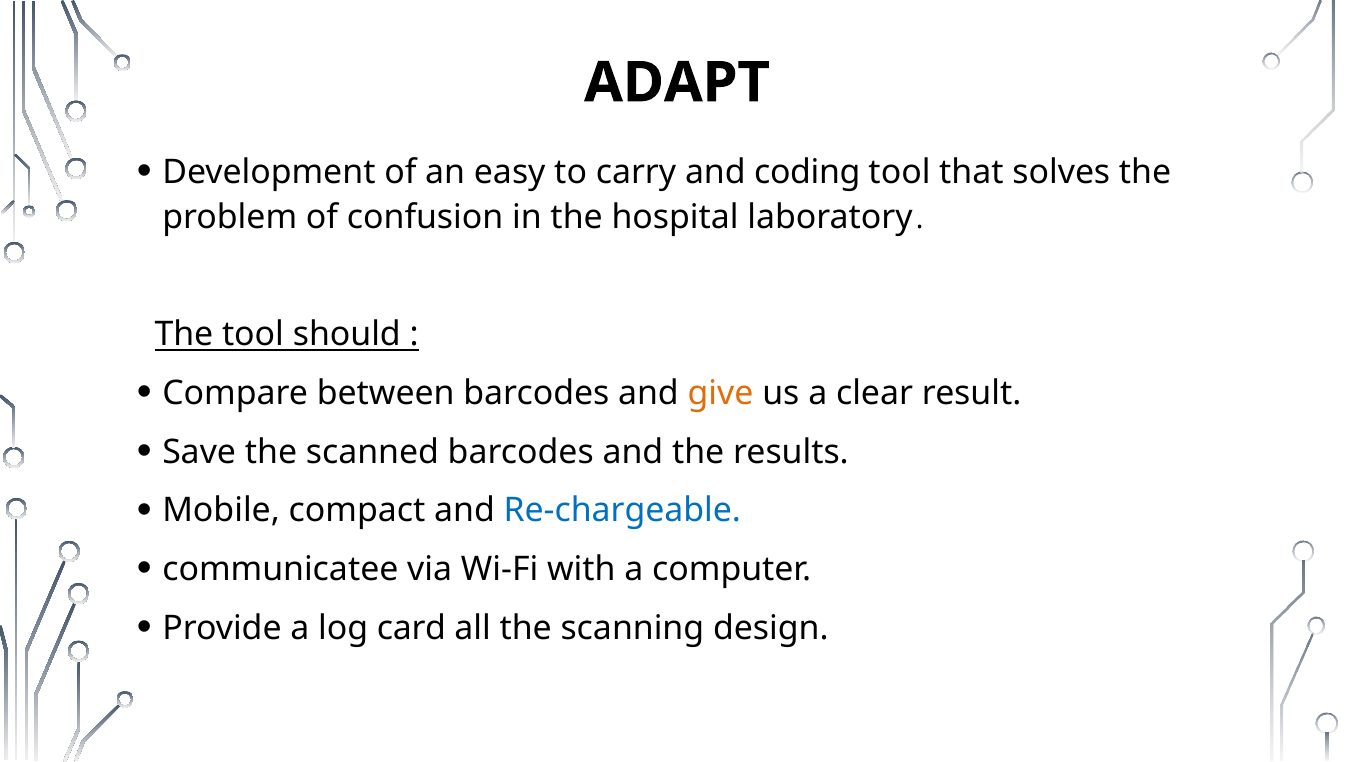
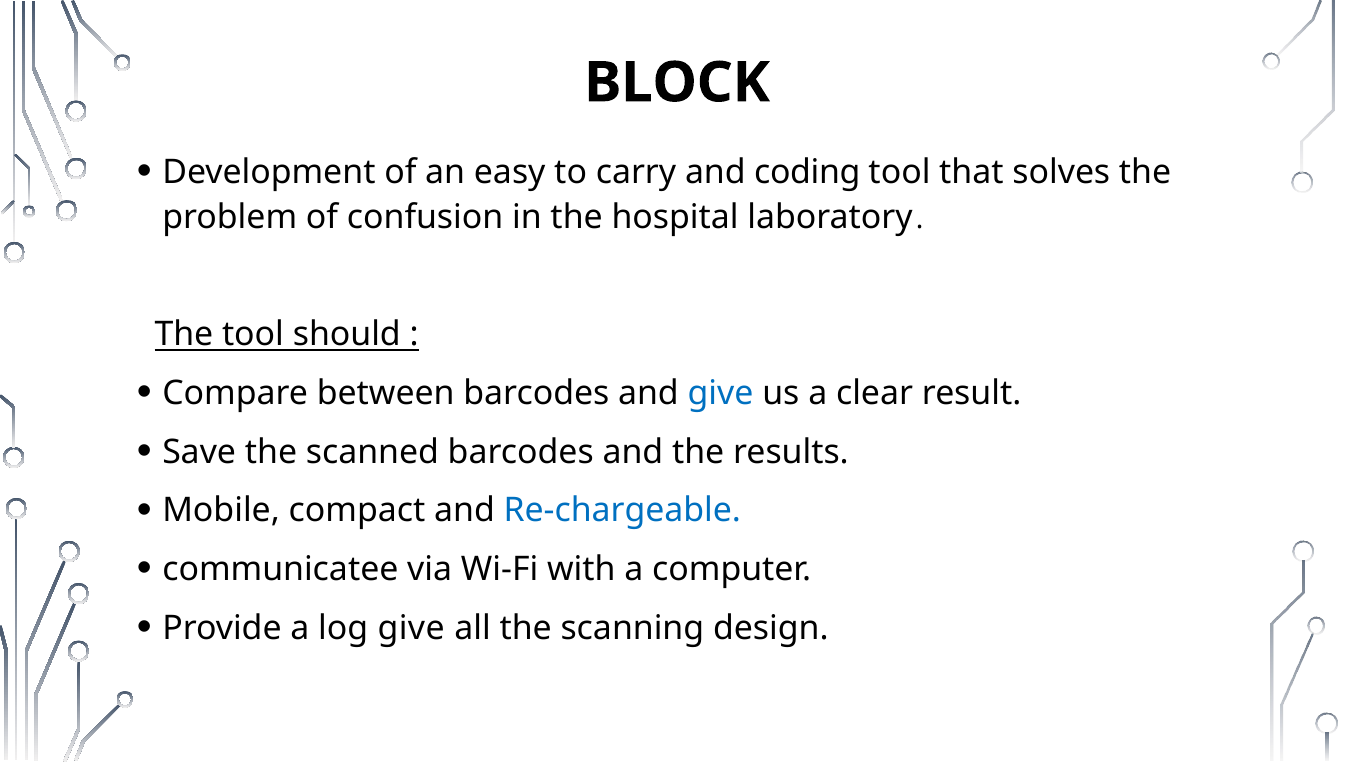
ADAPT: ADAPT -> BLOCK
give at (721, 393) colour: orange -> blue
log card: card -> give
